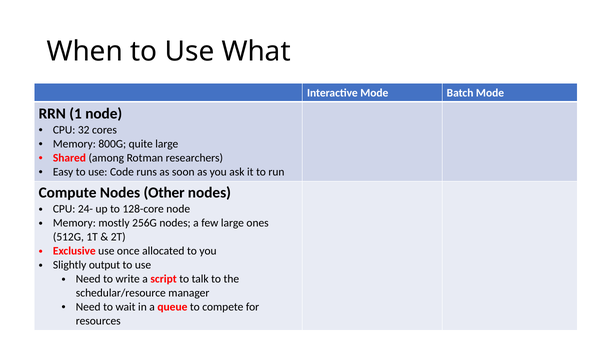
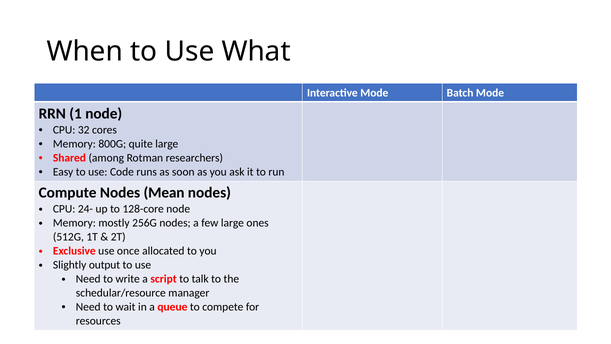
Other: Other -> Mean
